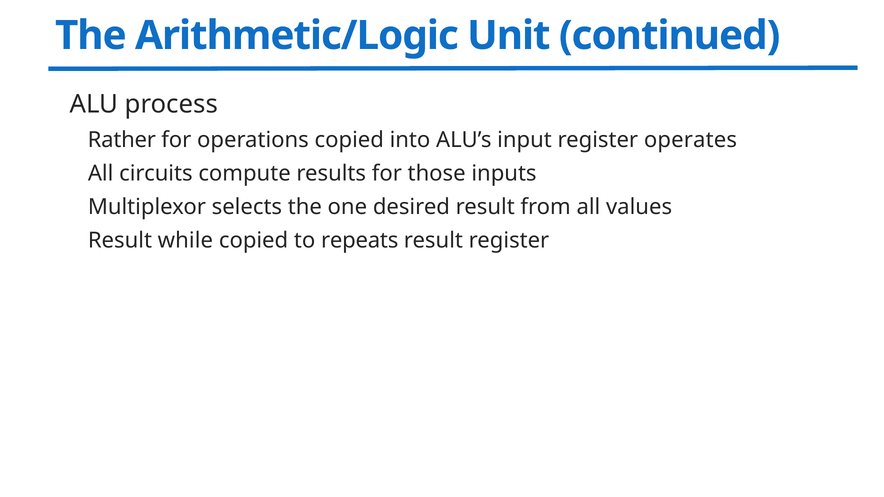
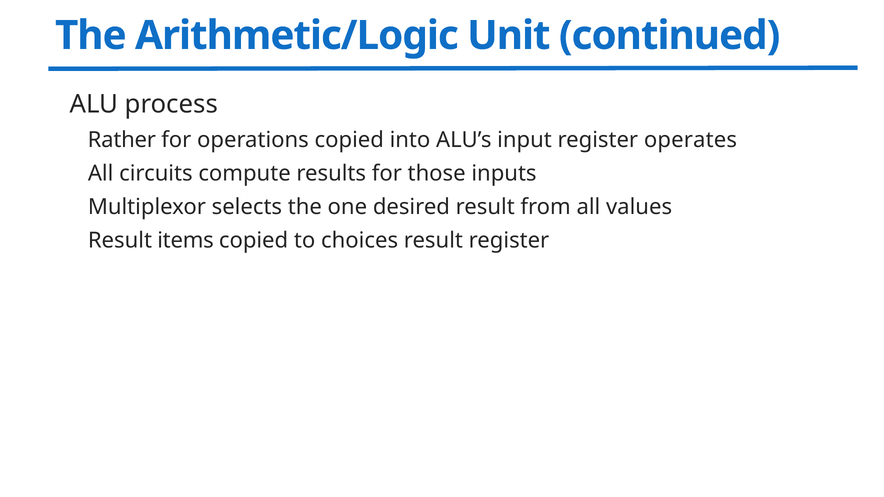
while: while -> items
repeats: repeats -> choices
